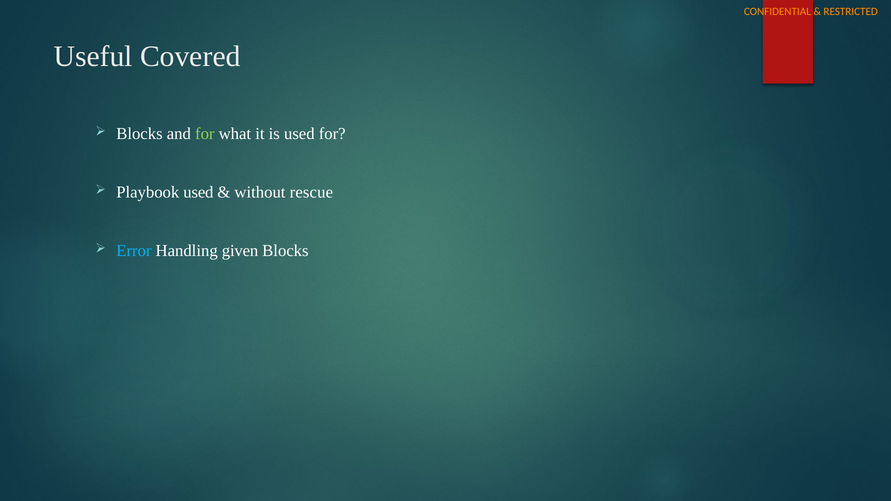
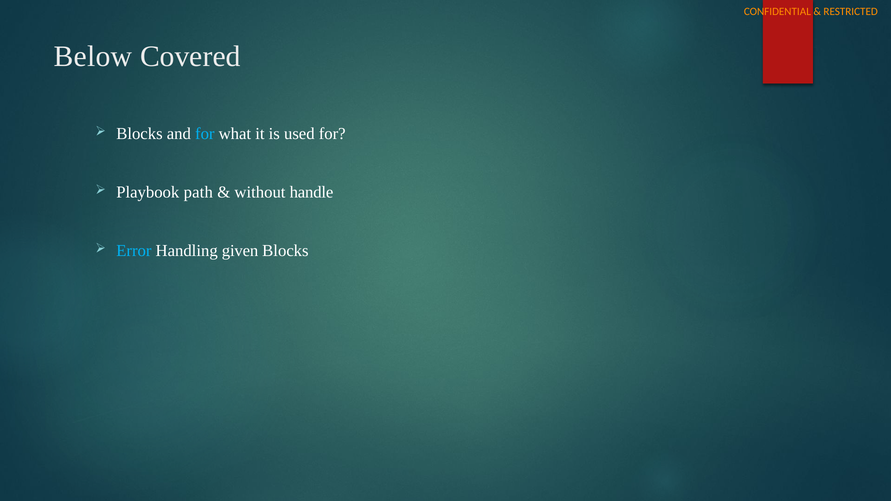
Useful: Useful -> Below
for at (205, 134) colour: light green -> light blue
Playbook used: used -> path
rescue: rescue -> handle
